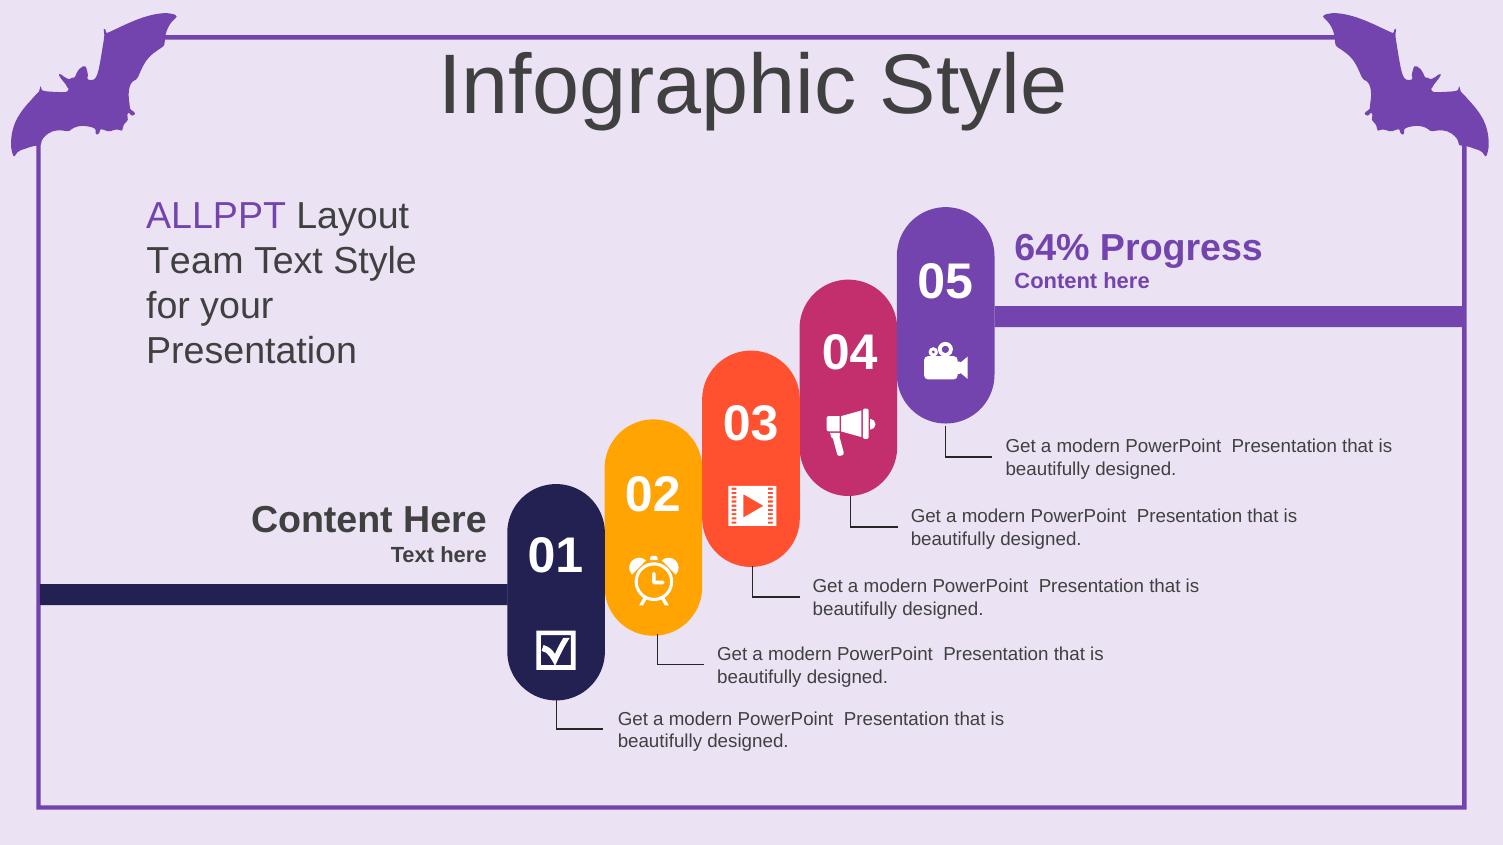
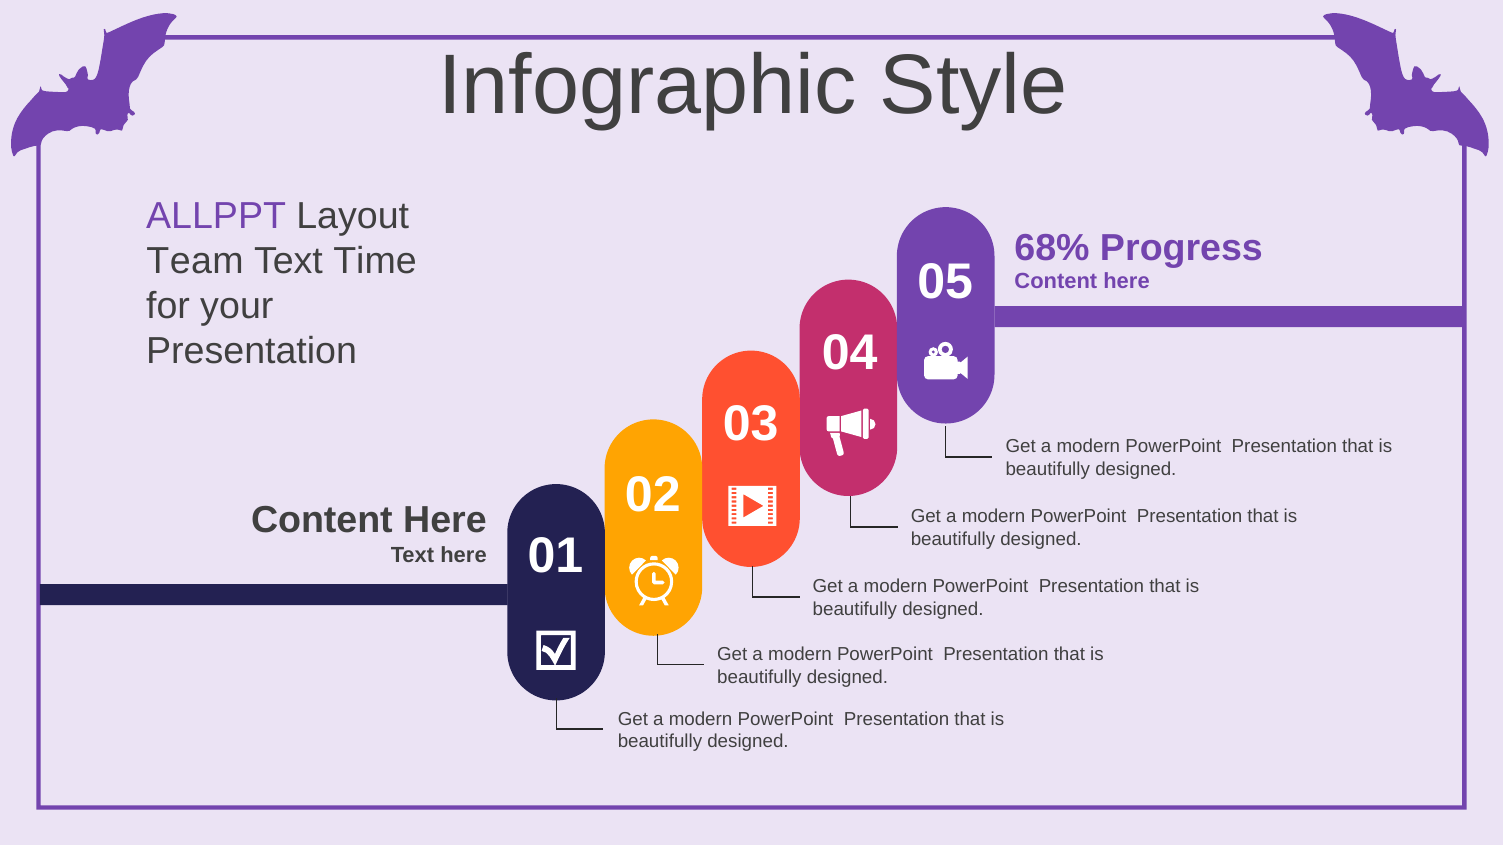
64%: 64% -> 68%
Text Style: Style -> Time
